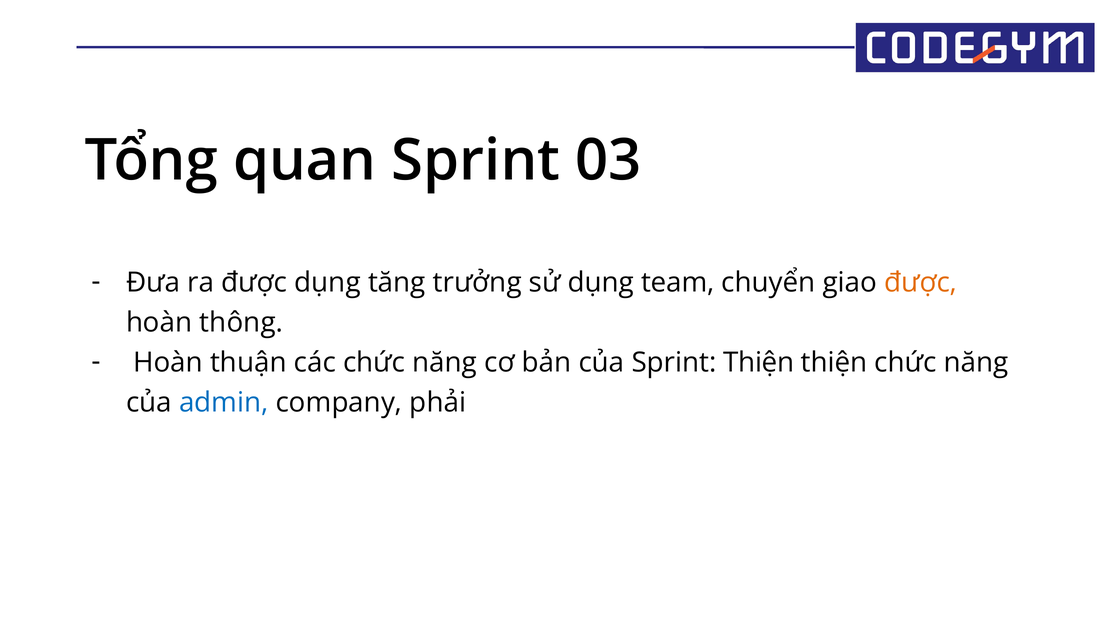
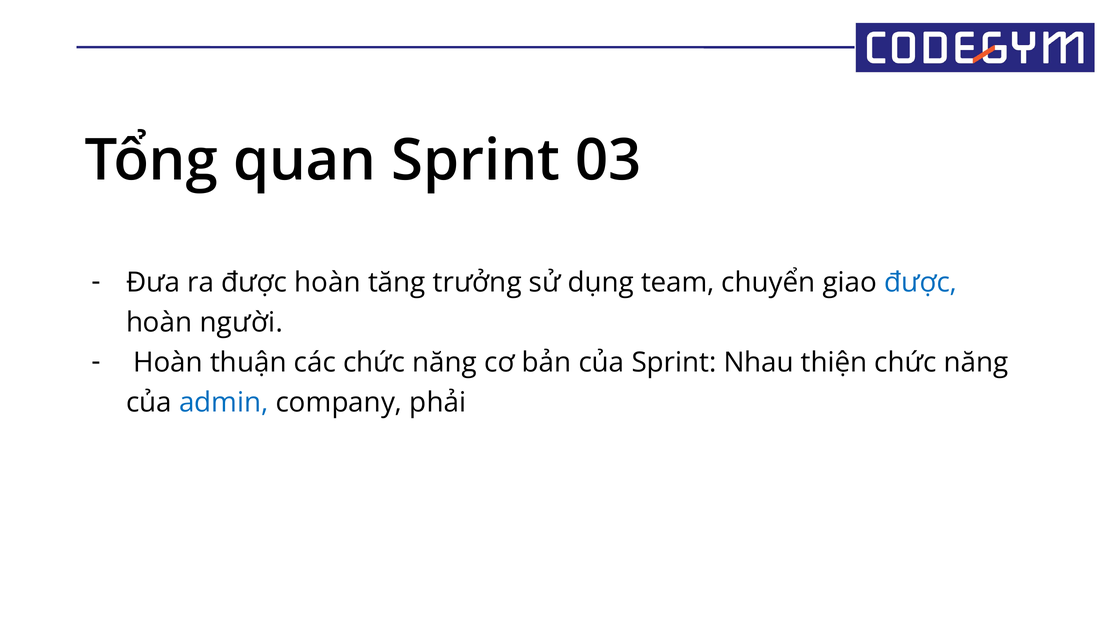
ra được dụng: dụng -> hoàn
được at (921, 283) colour: orange -> blue
thông: thông -> người
Sprint Thiện: Thiện -> Nhau
